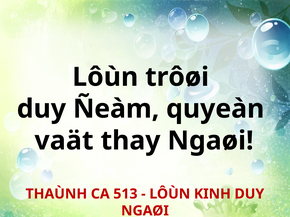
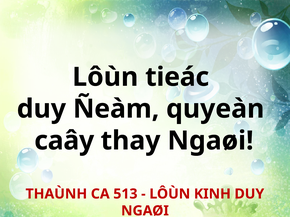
trôøi: trôøi -> tieác
vaät: vaät -> caây
